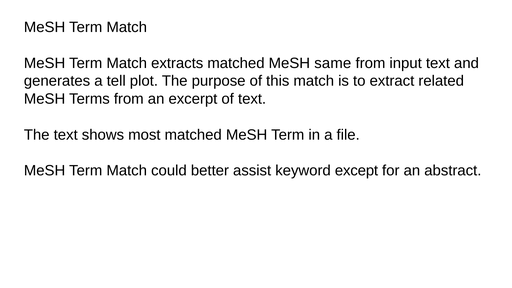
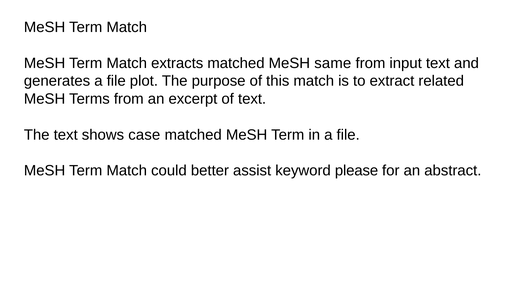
generates a tell: tell -> file
most: most -> case
except: except -> please
